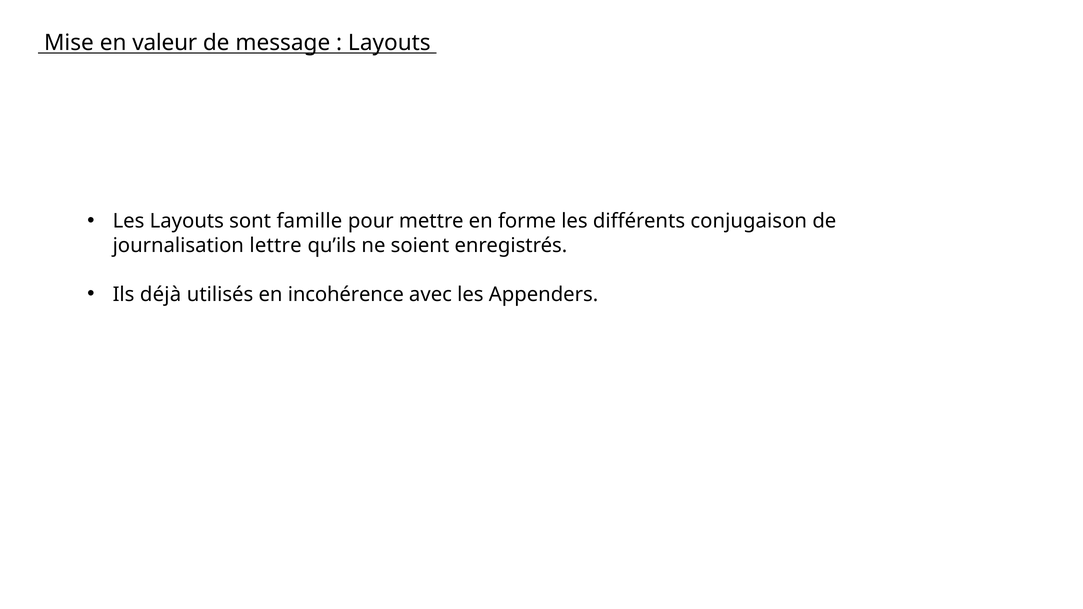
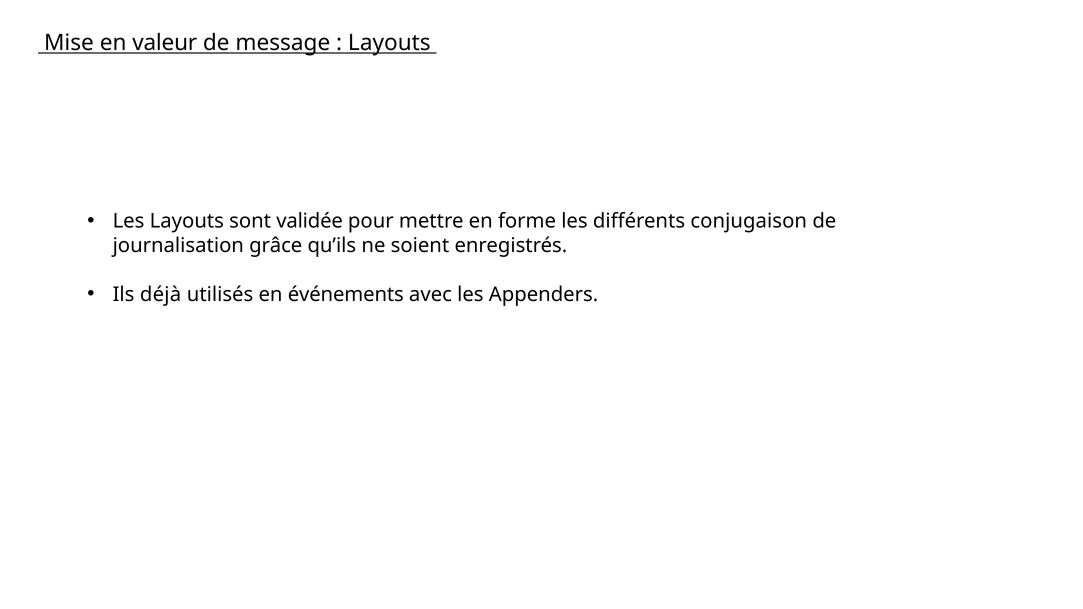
famille: famille -> validée
lettre: lettre -> grâce
incohérence: incohérence -> événements
